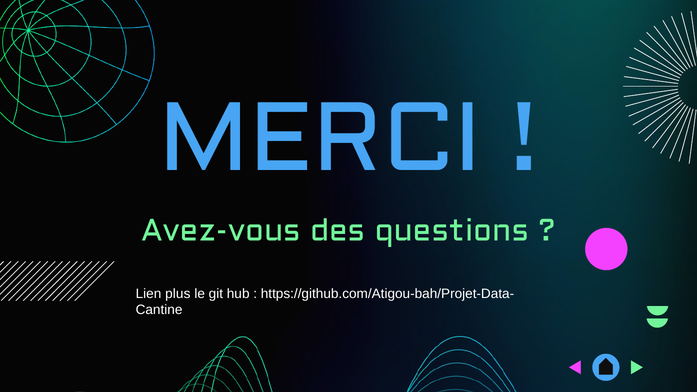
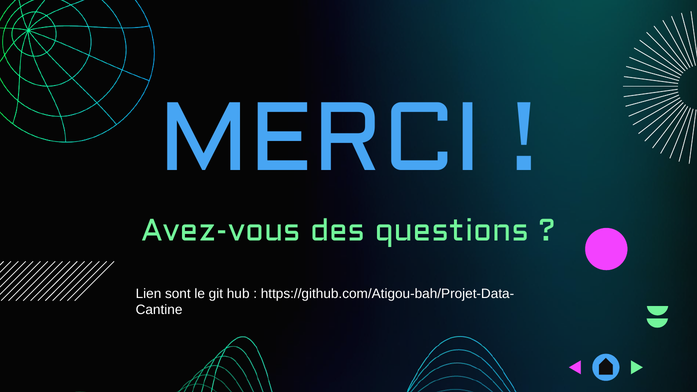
plus: plus -> sont
